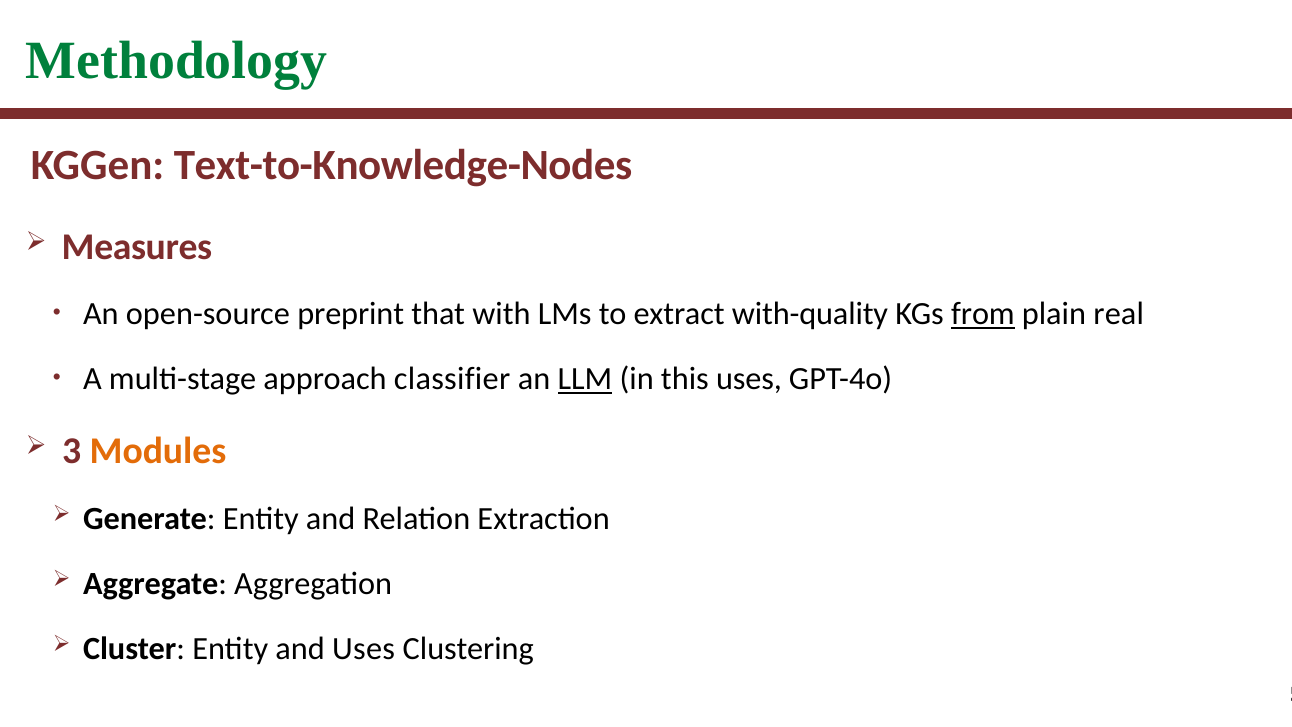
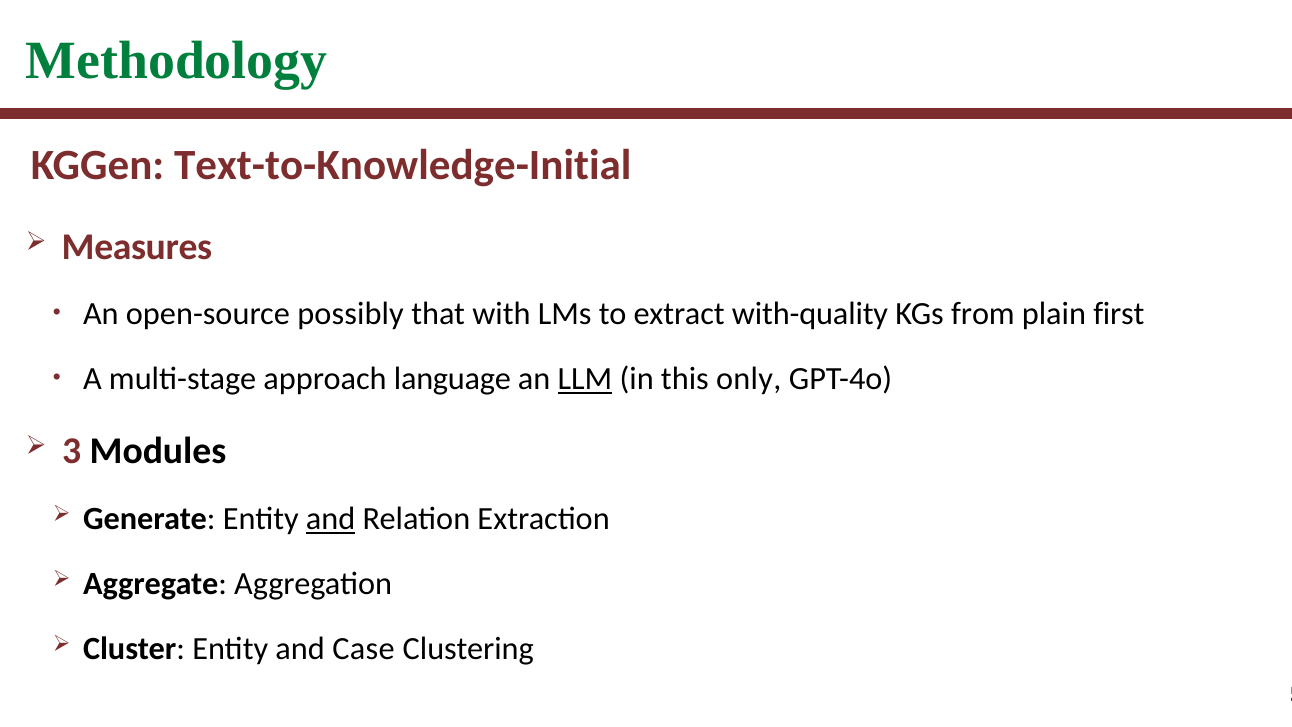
Text-to-Knowledge-Nodes: Text-to-Knowledge-Nodes -> Text-to-Knowledge-Initial
preprint: preprint -> possibly
from underline: present -> none
real: real -> first
classifier: classifier -> language
this uses: uses -> only
Modules colour: orange -> black
and at (331, 519) underline: none -> present
and Uses: Uses -> Case
